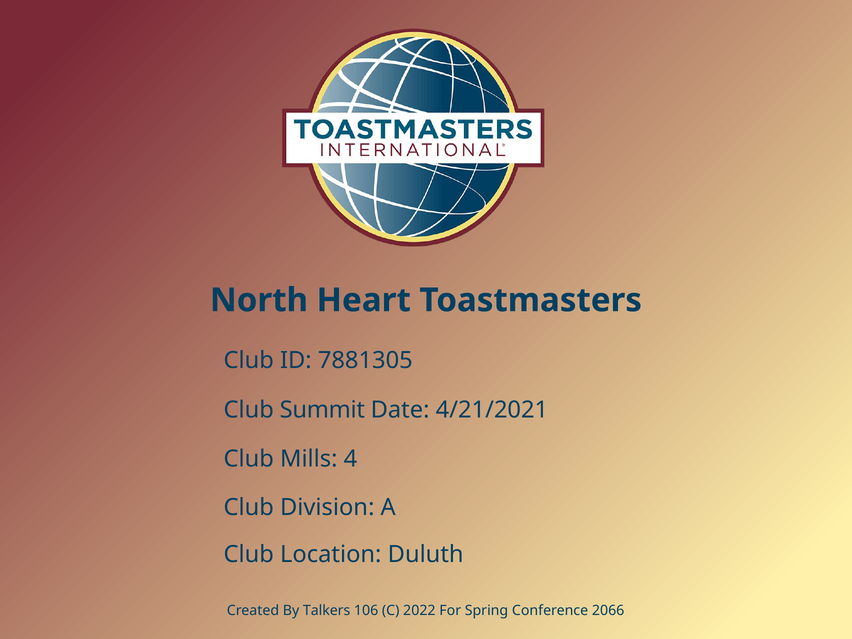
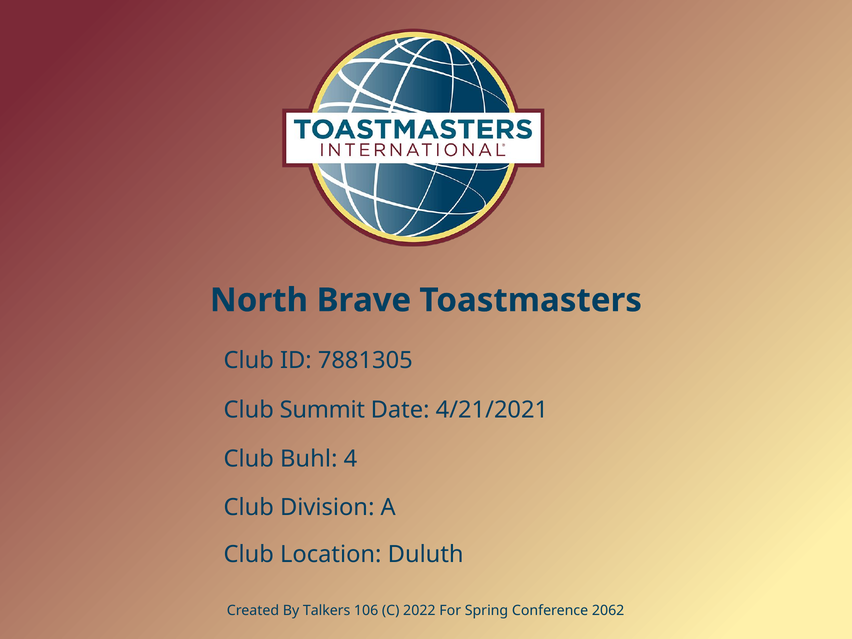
Heart: Heart -> Brave
Mills: Mills -> Buhl
2066: 2066 -> 2062
